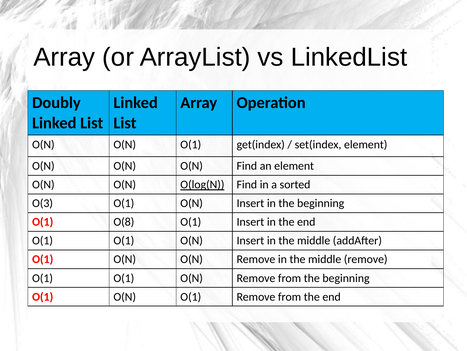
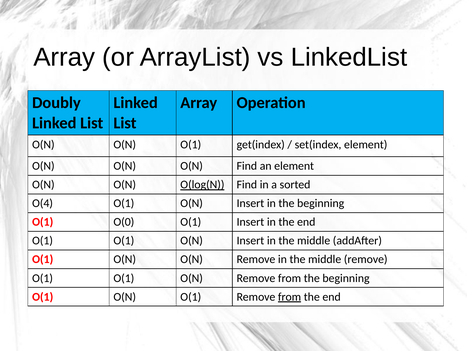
O(3: O(3 -> O(4
O(8: O(8 -> O(0
from at (290, 296) underline: none -> present
